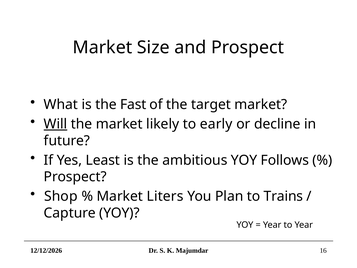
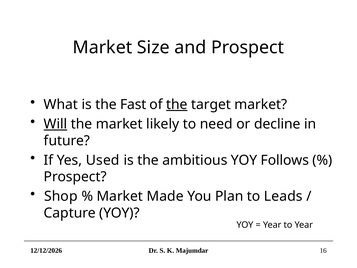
the at (177, 104) underline: none -> present
early: early -> need
Least: Least -> Used
Liters: Liters -> Made
Trains: Trains -> Leads
